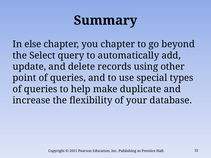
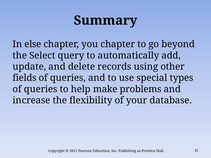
point: point -> fields
duplicate: duplicate -> problems
